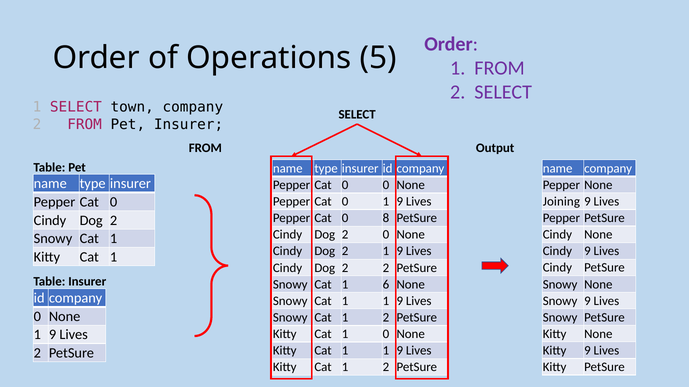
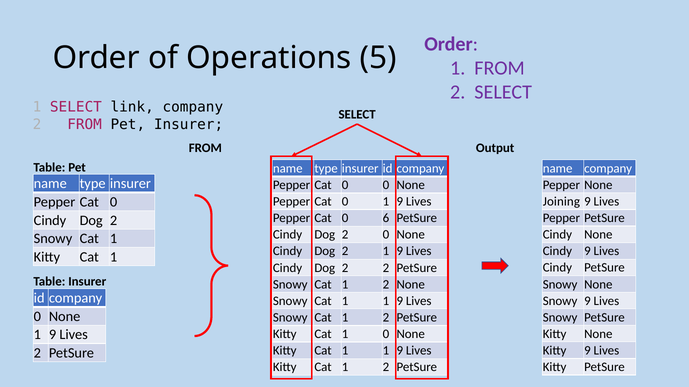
town: town -> link
8: 8 -> 6
6 at (386, 285): 6 -> 2
